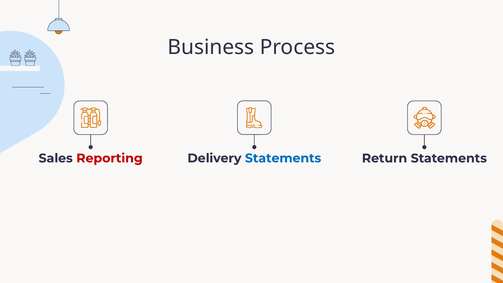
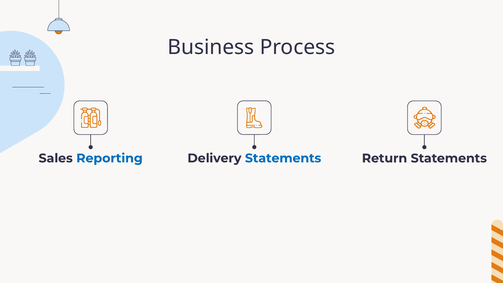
Reporting colour: red -> blue
